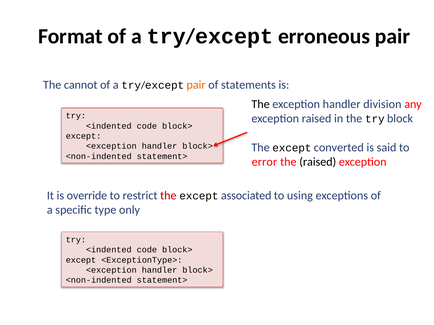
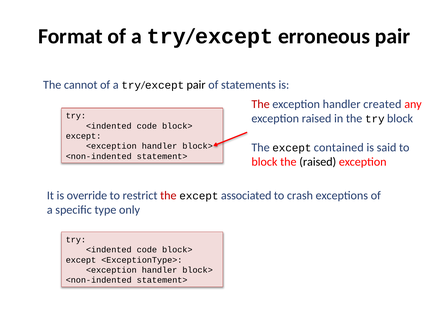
pair at (196, 85) colour: orange -> black
The at (261, 104) colour: black -> red
division: division -> created
converted: converted -> contained
error at (264, 162): error -> block
to using: using -> crash
